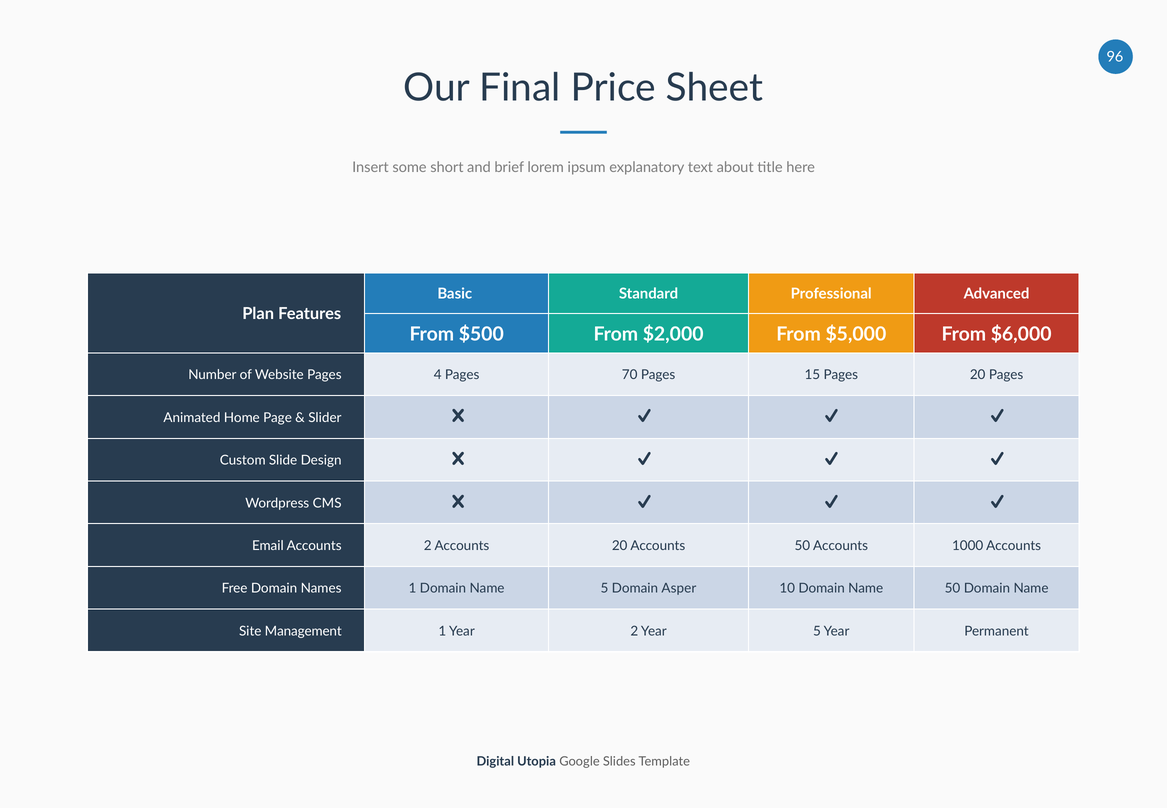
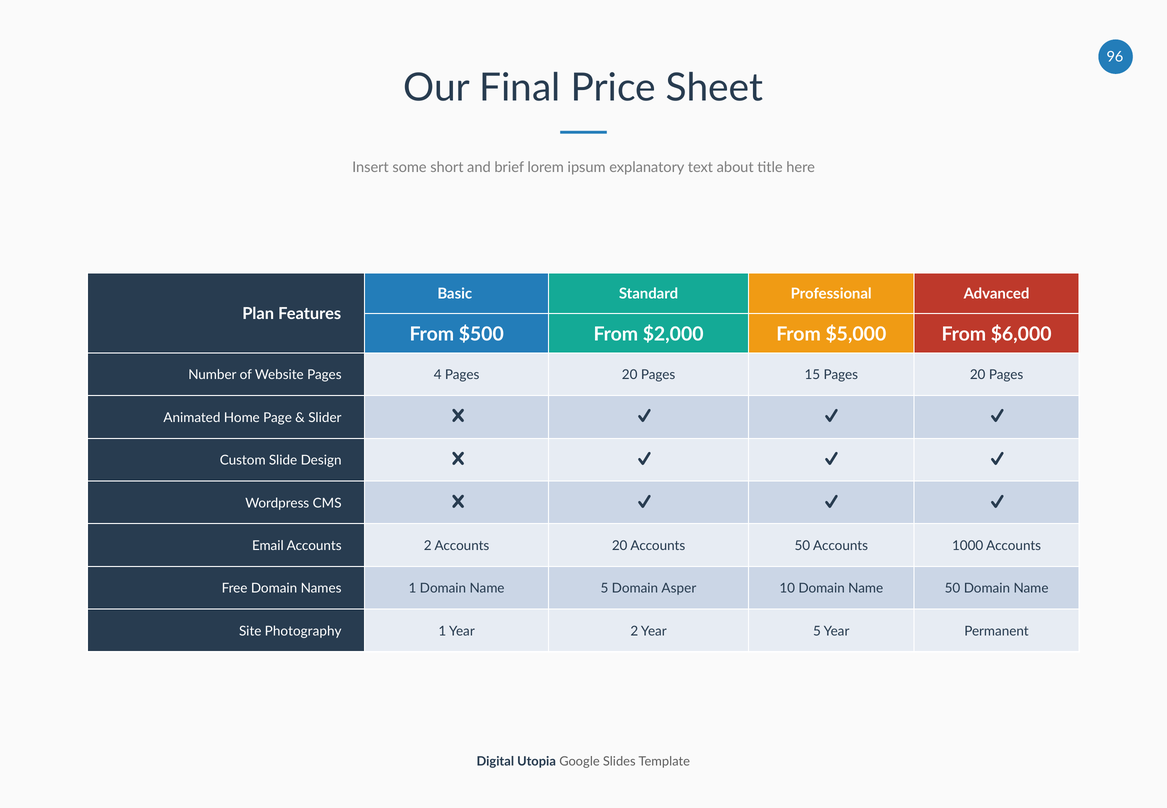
4 Pages 70: 70 -> 20
Management: Management -> Photography
